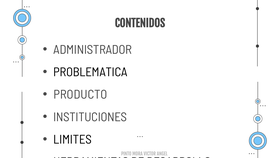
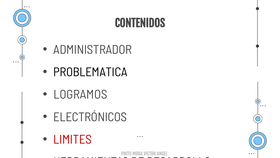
PRODUCTO: PRODUCTO -> LOGRAMOS
INSTITUCIONES: INSTITUCIONES -> ELECTRÓNICOS
LIMITES colour: black -> red
